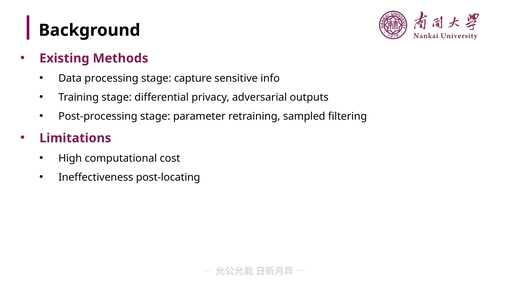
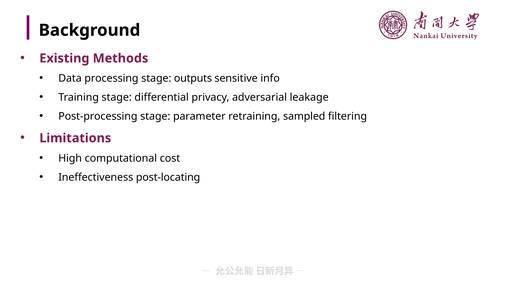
capture: capture -> outputs
outputs: outputs -> leakage
